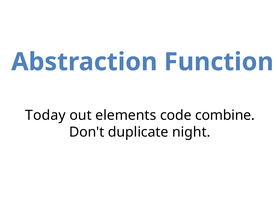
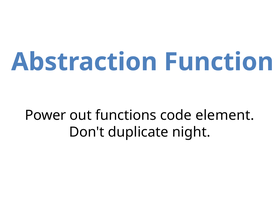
Today: Today -> Power
elements: elements -> functions
combine: combine -> element
